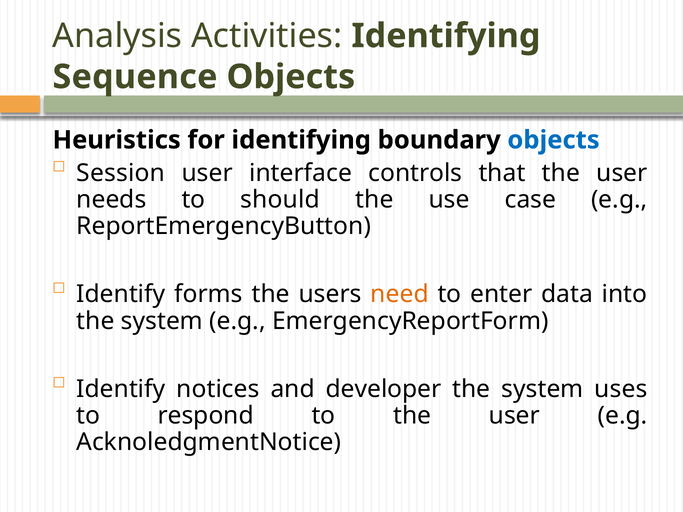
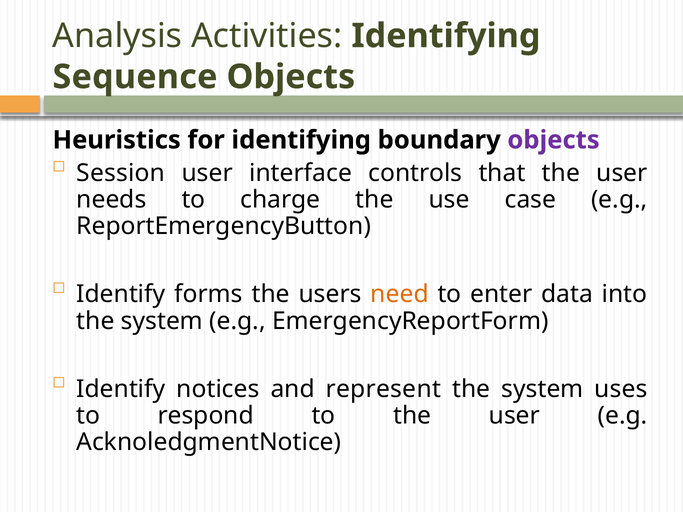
objects at (554, 140) colour: blue -> purple
should: should -> charge
developer: developer -> represent
